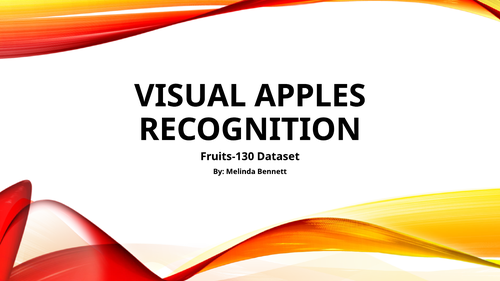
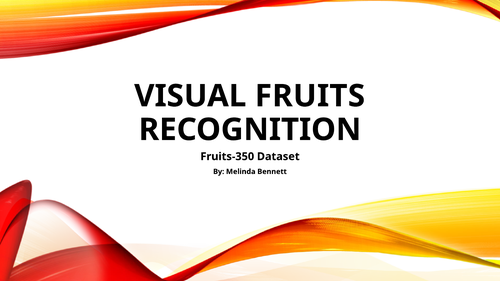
APPLES: APPLES -> FRUITS
Fruits-130: Fruits-130 -> Fruits-350
